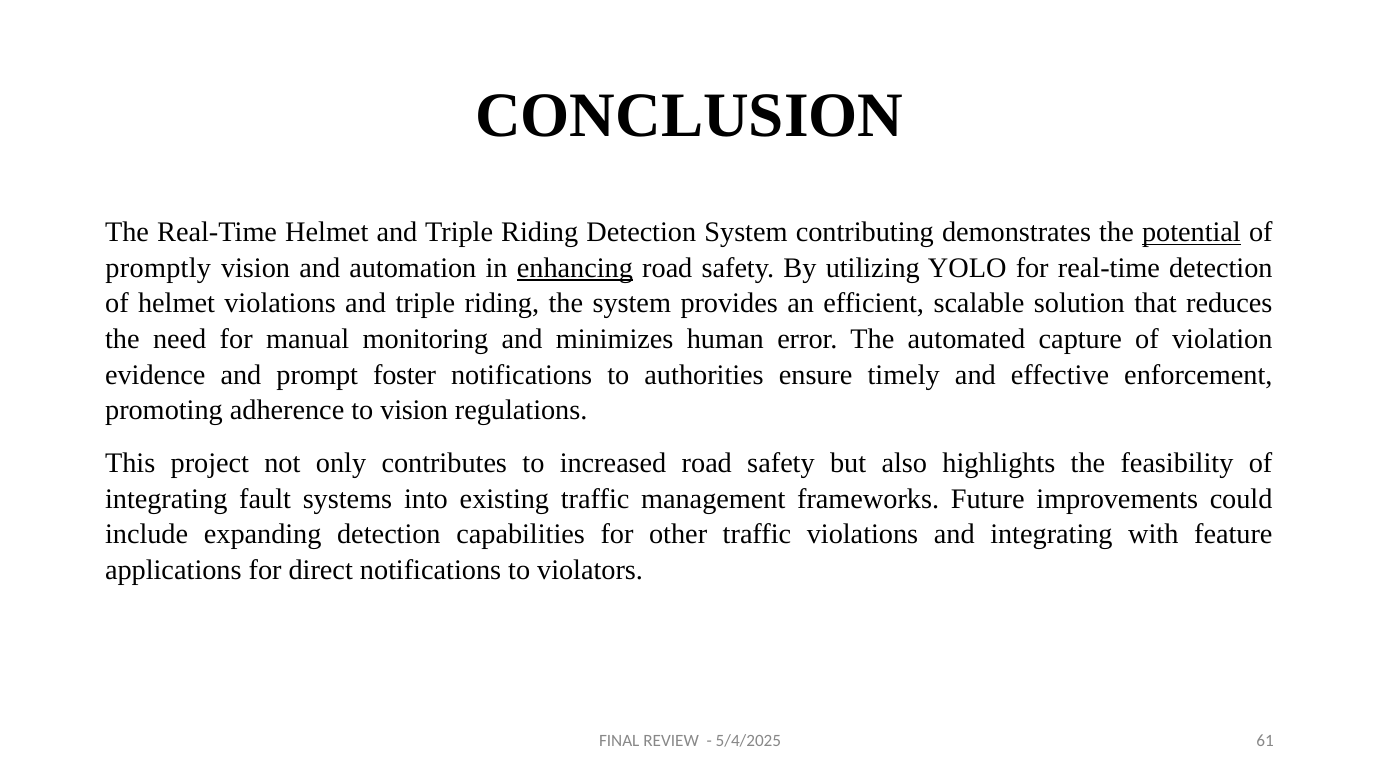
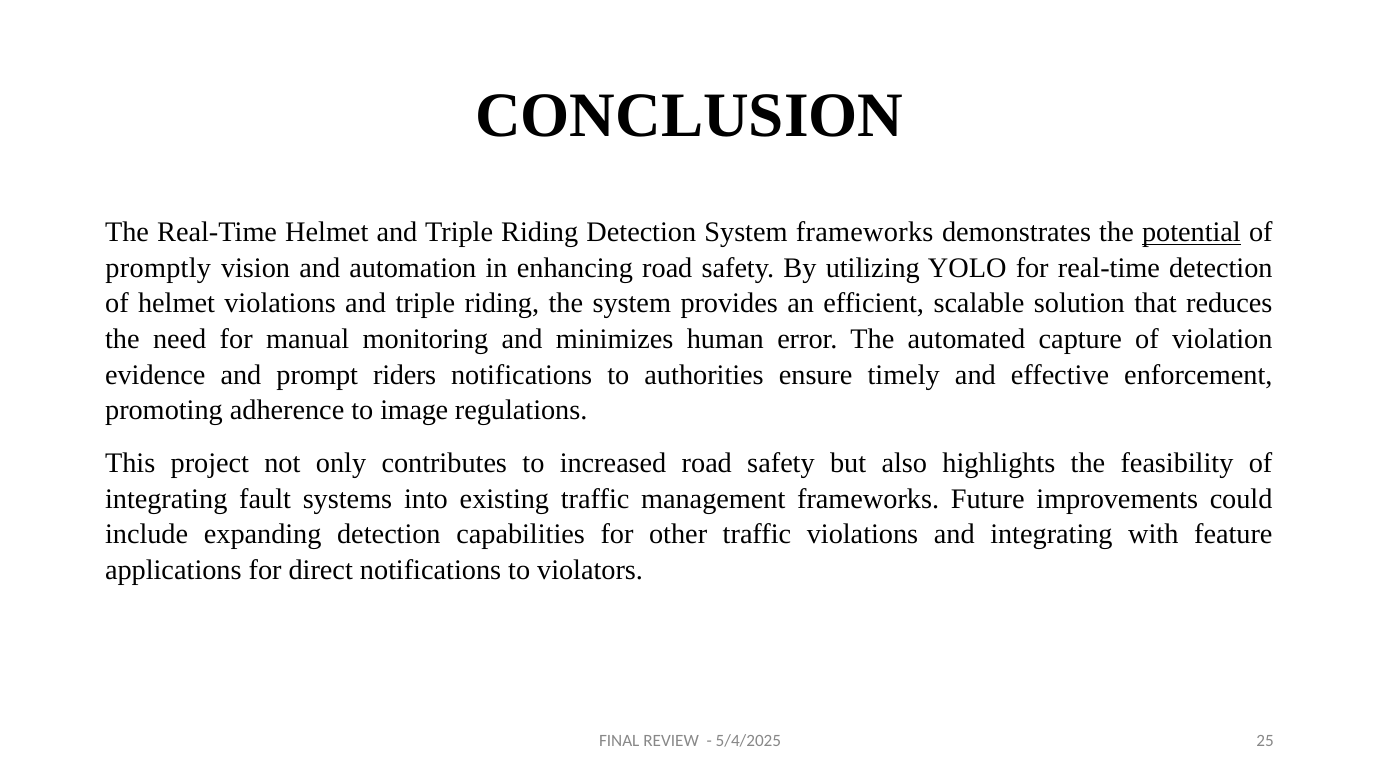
System contributing: contributing -> frameworks
enhancing underline: present -> none
foster: foster -> riders
to vision: vision -> image
61: 61 -> 25
